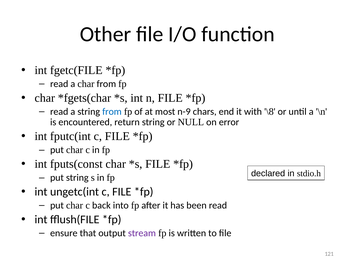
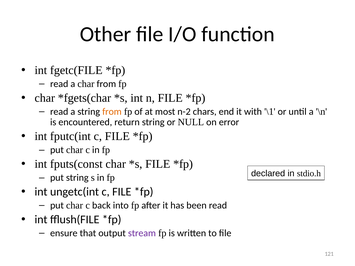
from at (112, 112) colour: blue -> orange
n-9: n-9 -> n-2
\8: \8 -> \1
